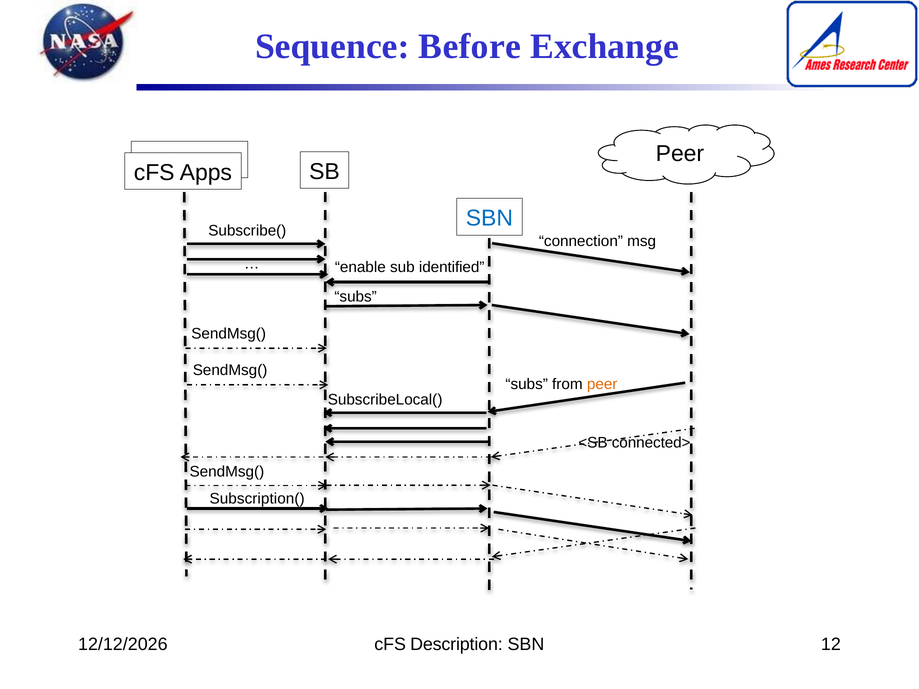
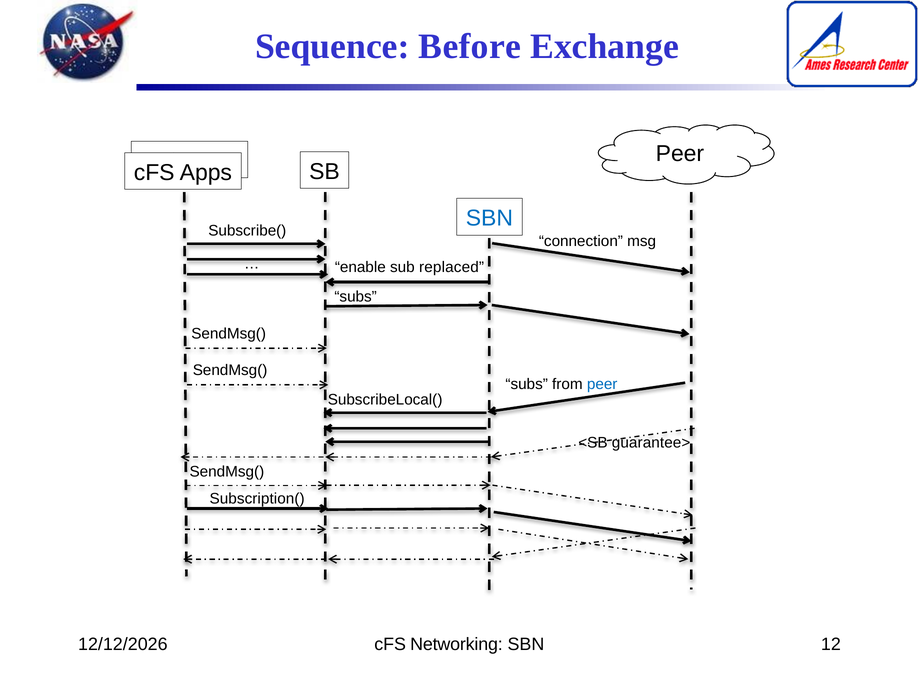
identified: identified -> replaced
peer at (602, 384) colour: orange -> blue
connected>: connected> -> guarantee>
Description: Description -> Networking
